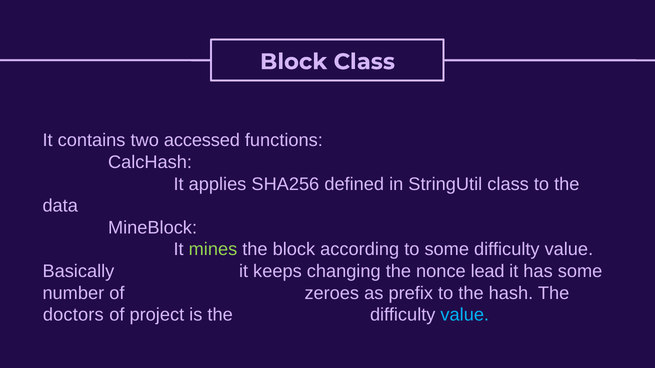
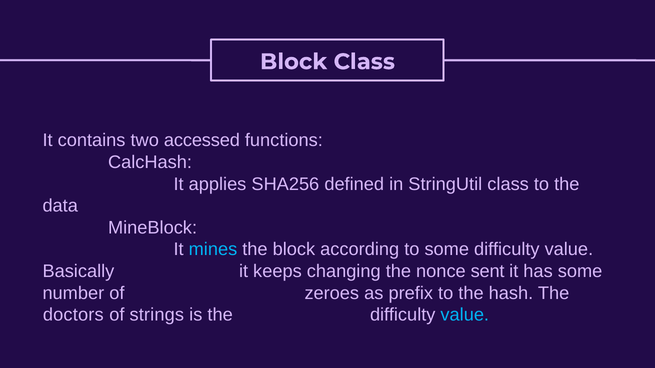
mines colour: light green -> light blue
lead: lead -> sent
project: project -> strings
